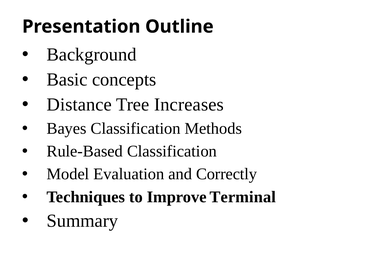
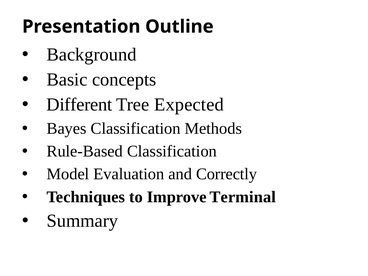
Distance: Distance -> Different
Increases: Increases -> Expected
